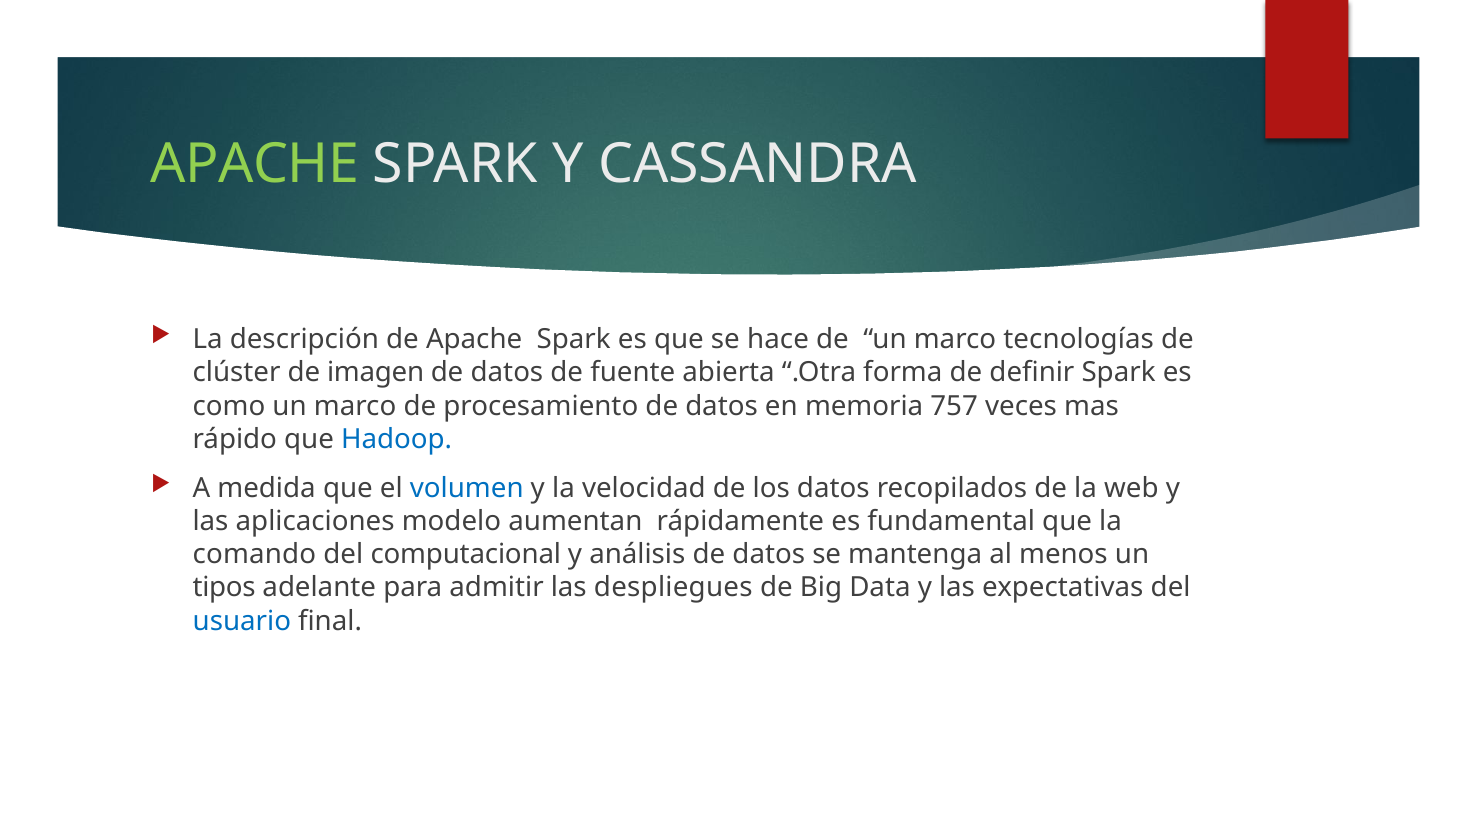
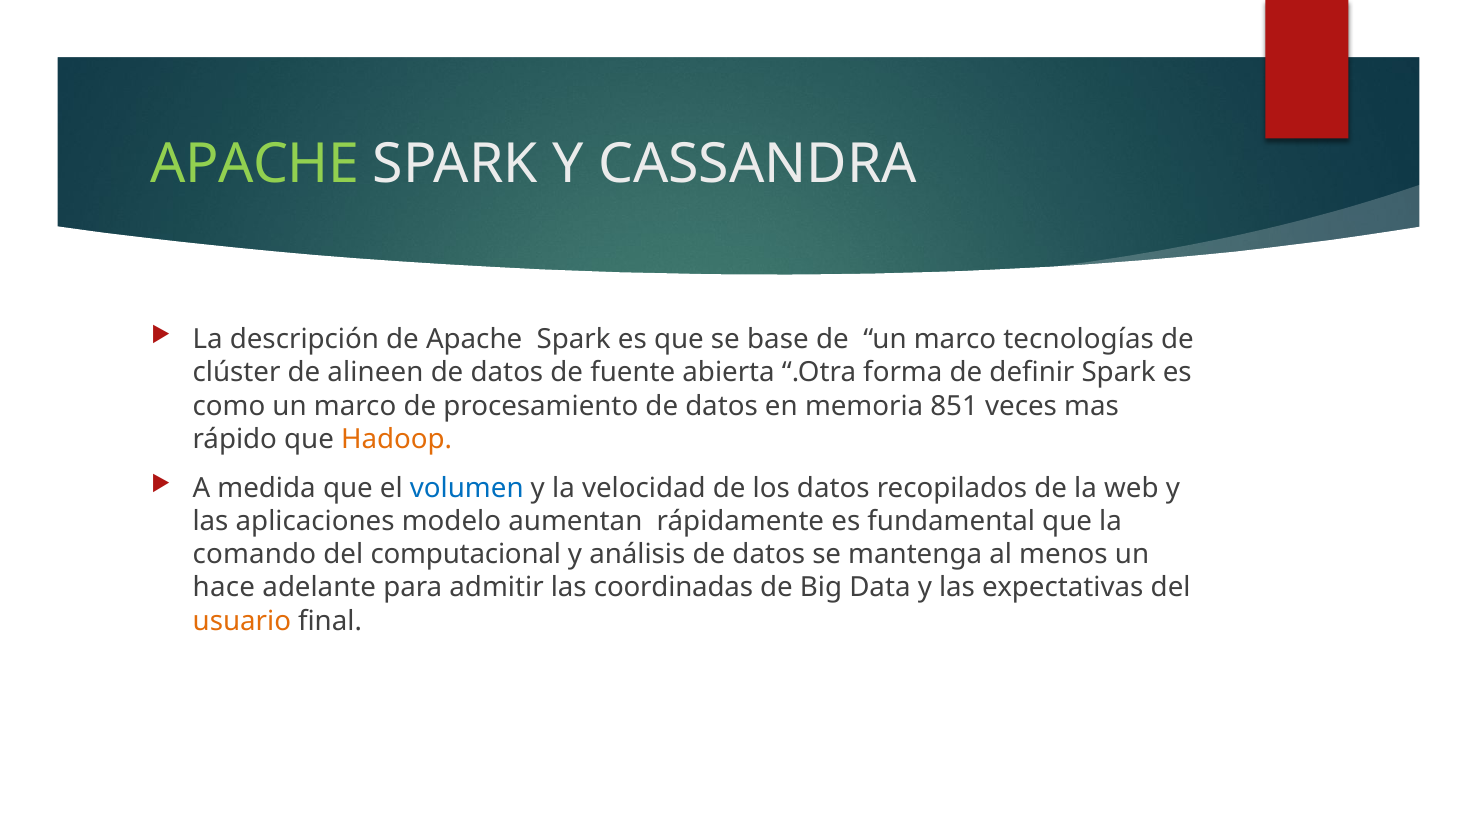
hace: hace -> base
imagen: imagen -> alineen
757: 757 -> 851
Hadoop colour: blue -> orange
tipos: tipos -> hace
despliegues: despliegues -> coordinadas
usuario colour: blue -> orange
